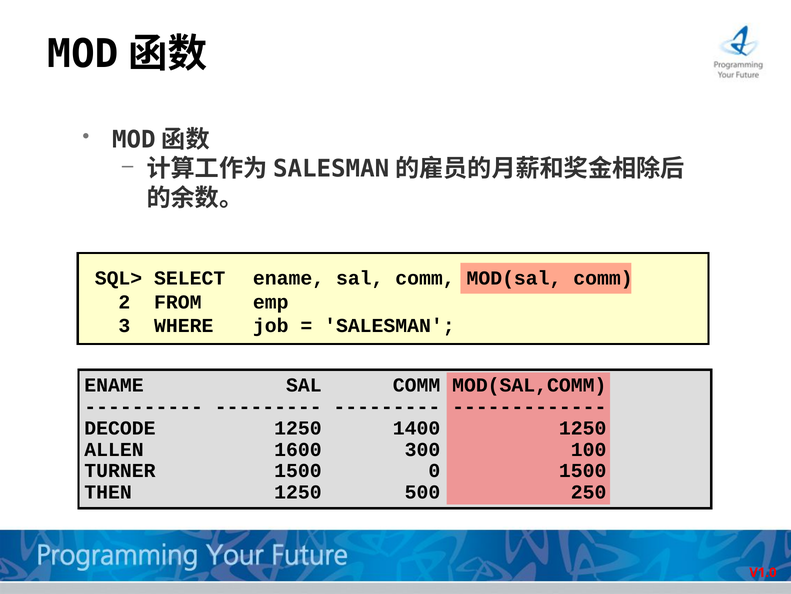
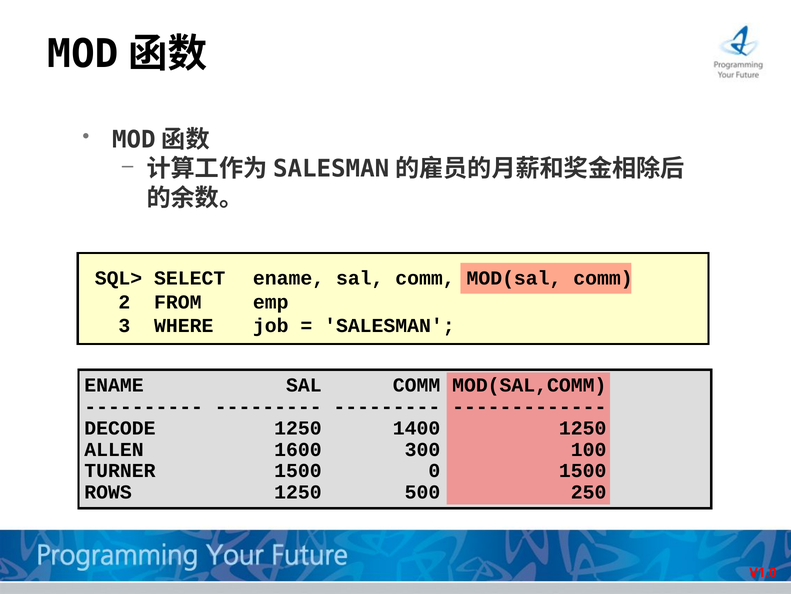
THEN: THEN -> ROWS
